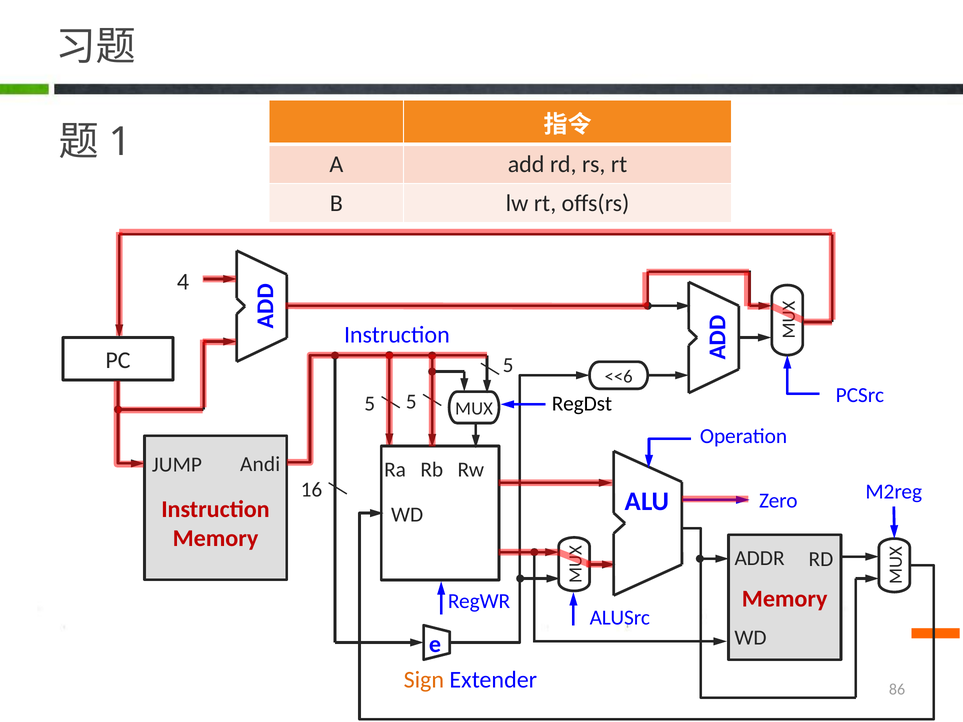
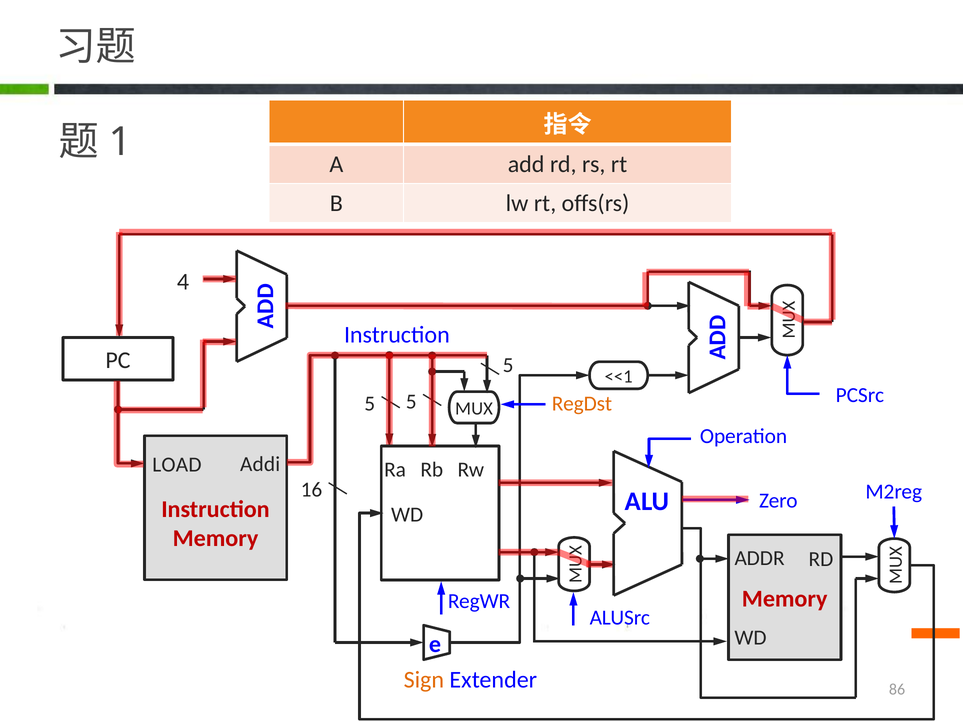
<<6: <<6 -> <<1
RegDst colour: black -> orange
Andi: Andi -> Addi
JUMP: JUMP -> LOAD
